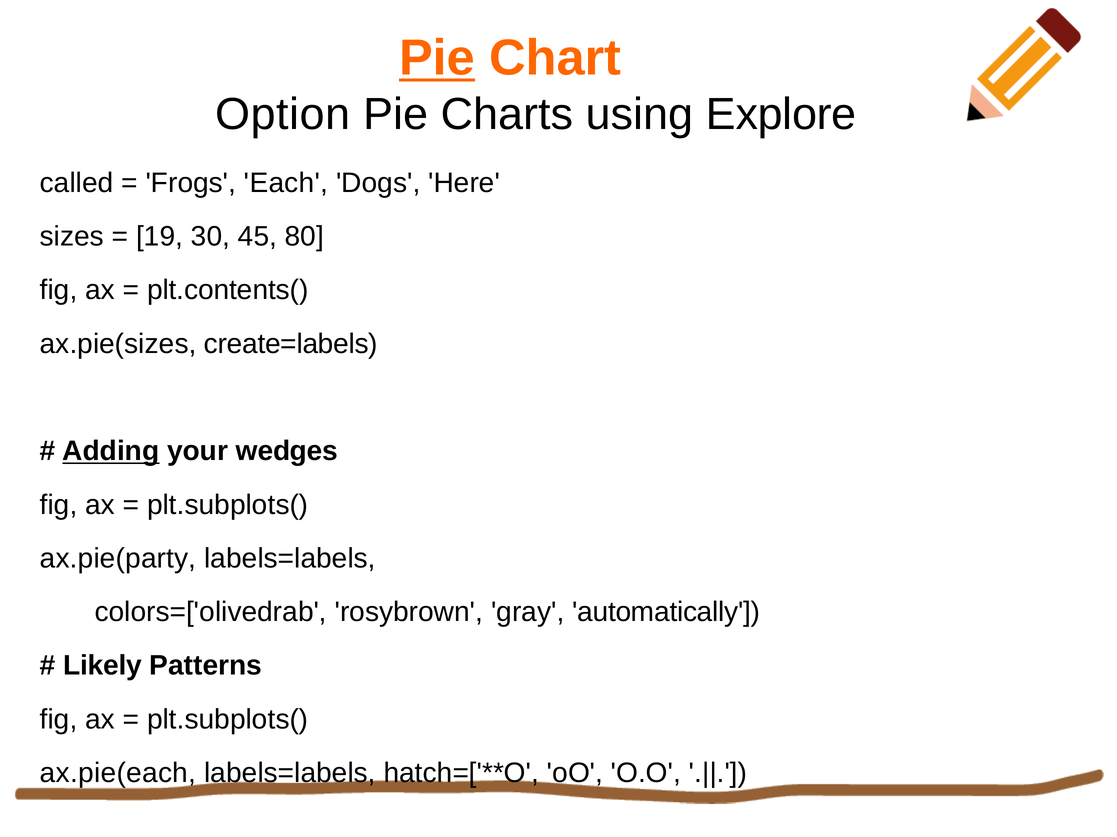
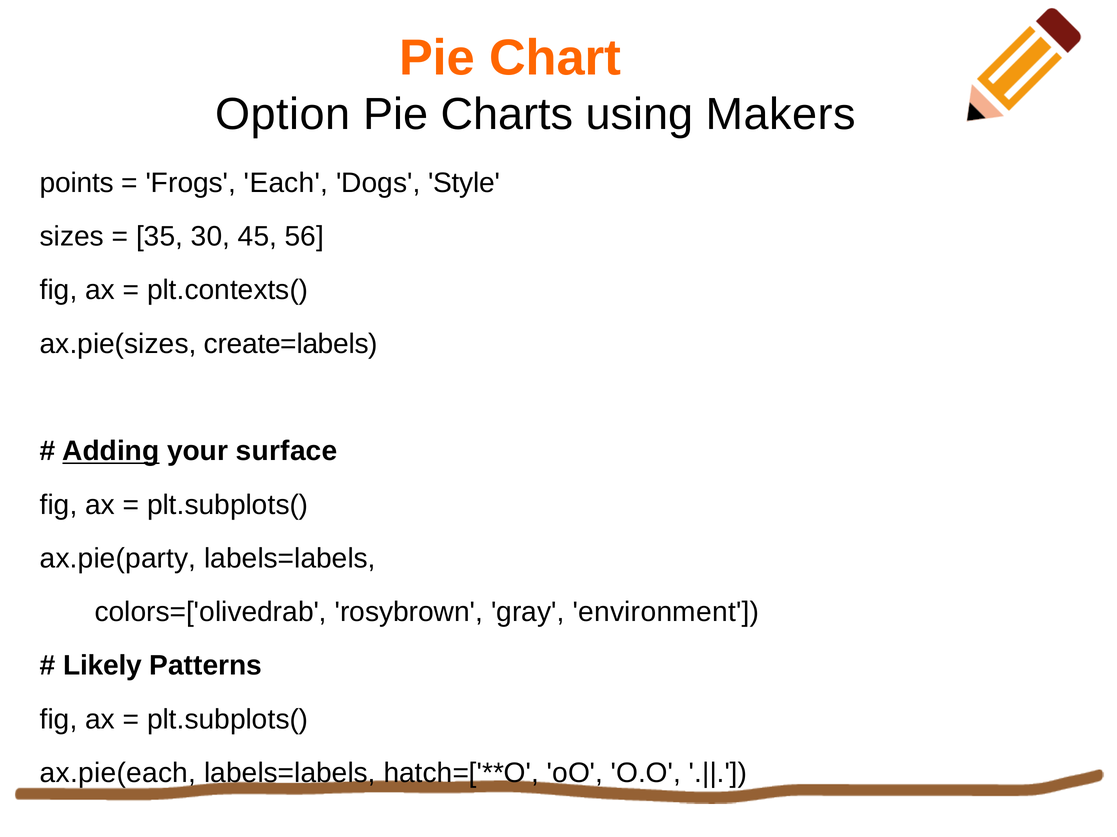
Pie at (437, 58) underline: present -> none
Explore: Explore -> Makers
called: called -> points
Here: Here -> Style
19: 19 -> 35
80: 80 -> 56
plt.contents(: plt.contents( -> plt.contexts(
wedges: wedges -> surface
automatically: automatically -> environment
